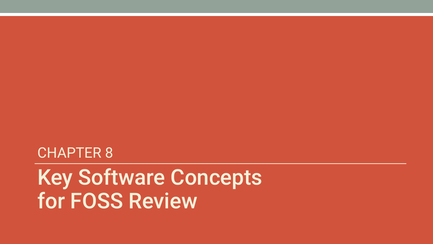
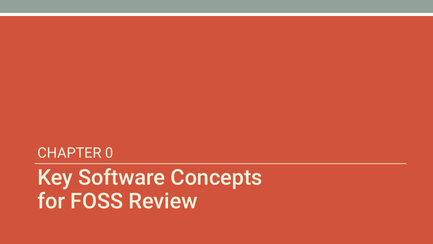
8: 8 -> 0
